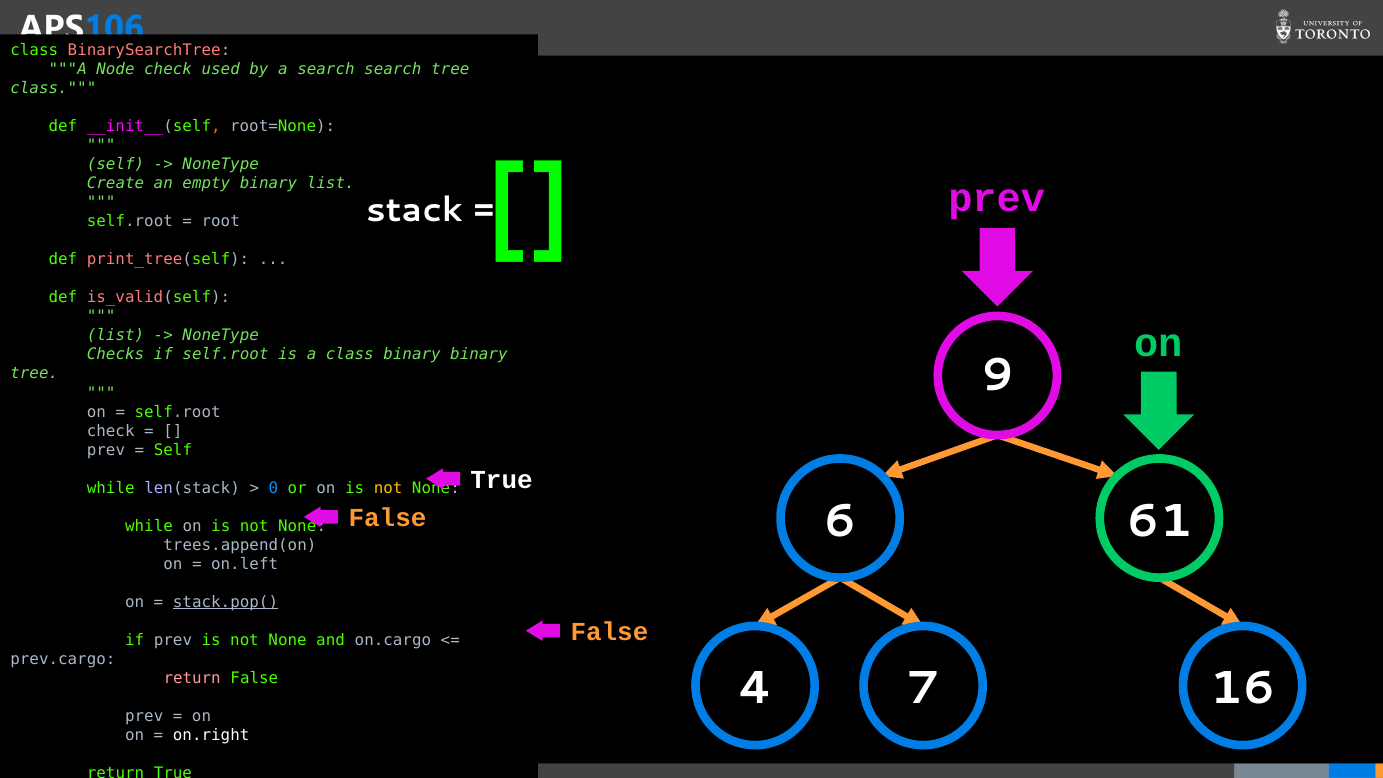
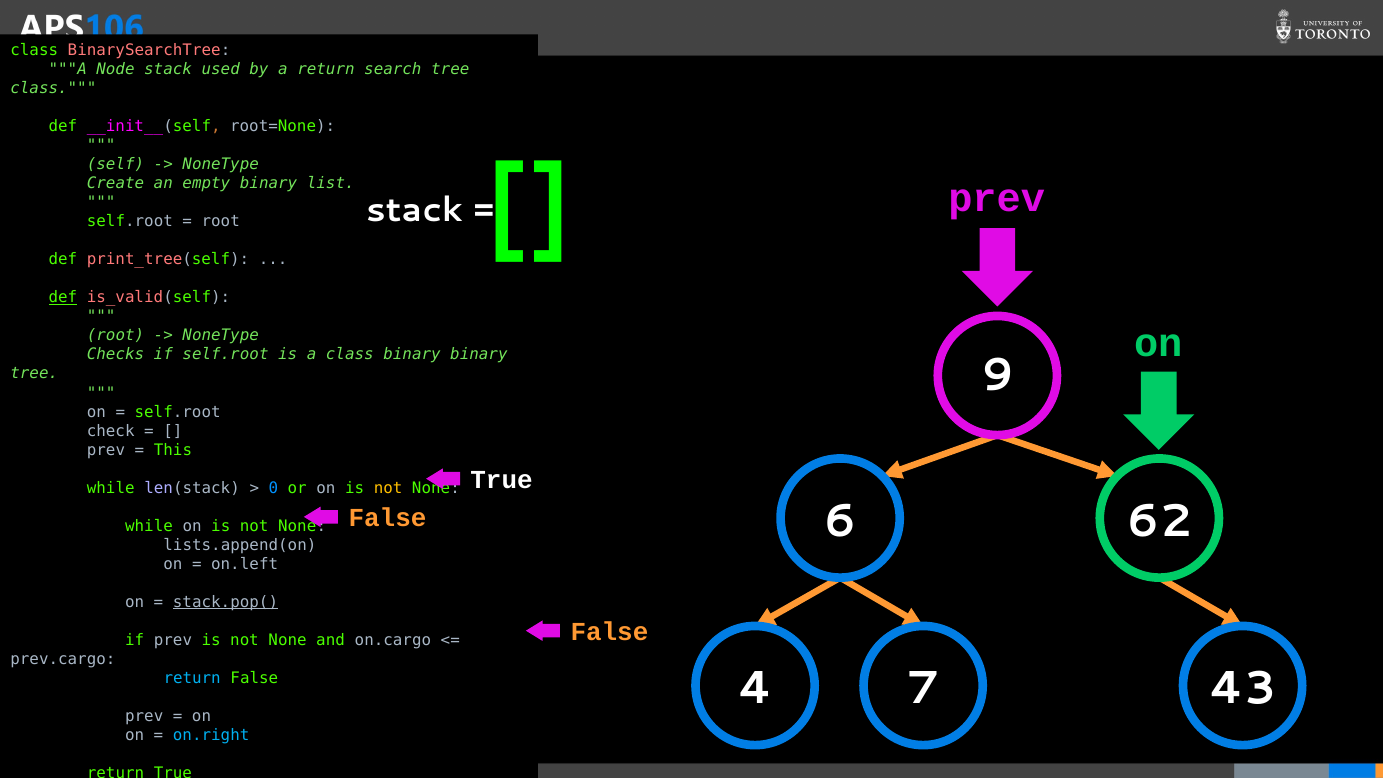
Node check: check -> stack
a search: search -> return
def at (63, 298) underline: none -> present
list at (116, 336): list -> root
Self at (173, 450): Self -> This
61: 61 -> 62
trees.append(on: trees.append(on -> lists.append(on
16: 16 -> 43
return at (192, 678) colour: pink -> light blue
on.right colour: white -> light blue
